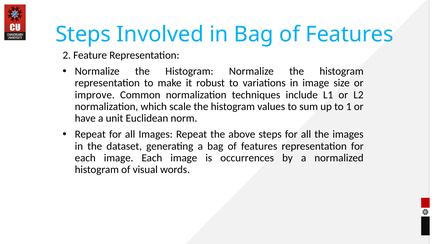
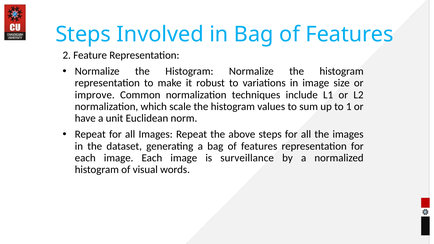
occurrences: occurrences -> surveillance
